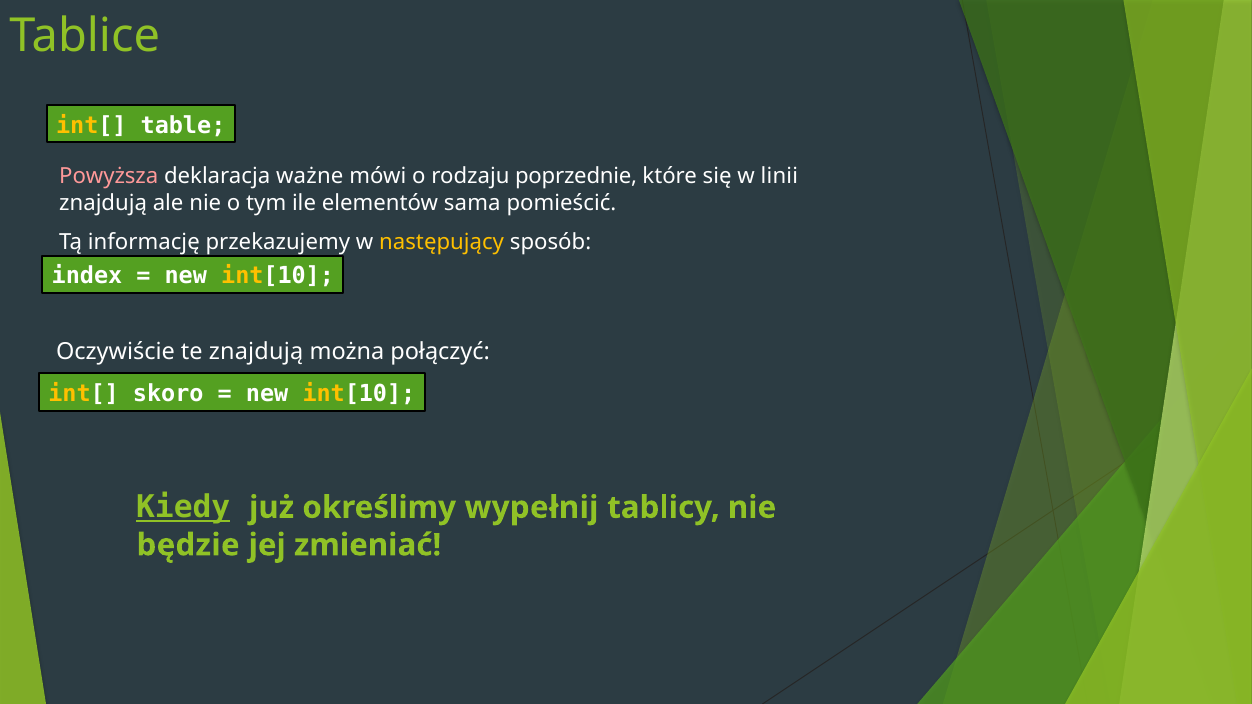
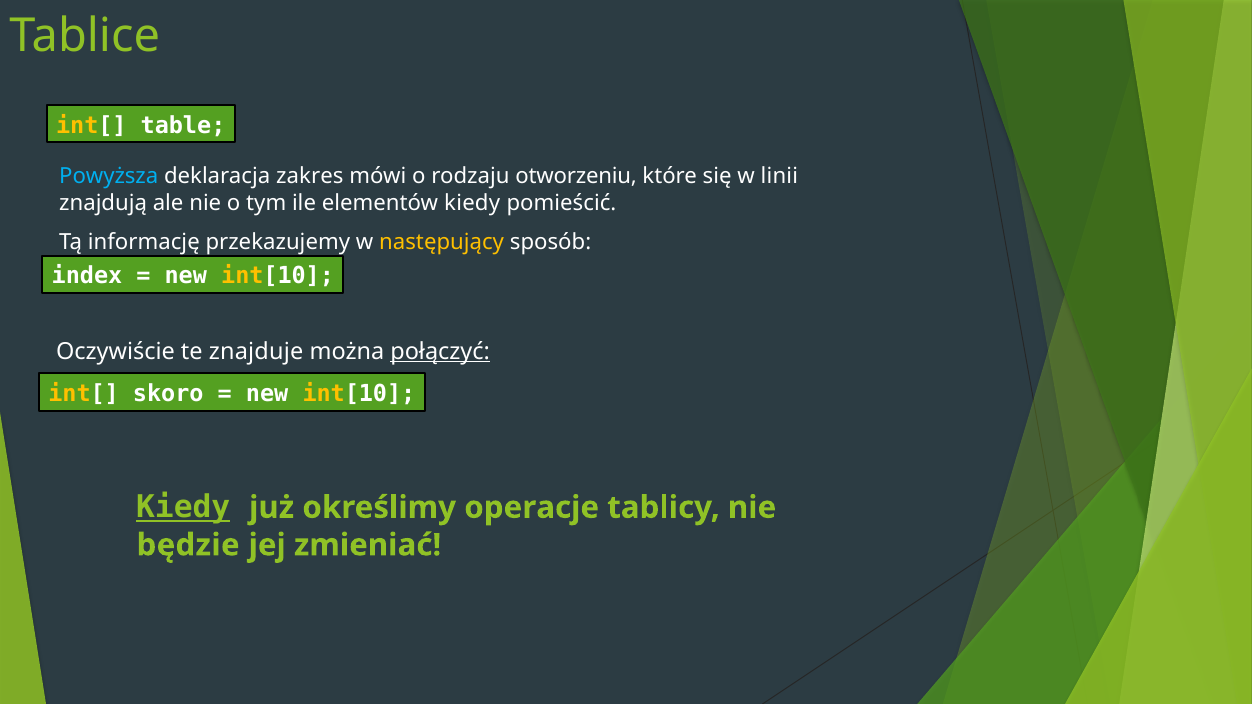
Powyższa colour: pink -> light blue
ważne: ważne -> zakres
poprzednie: poprzednie -> otworzeniu
elementów sama: sama -> kiedy
te znajdują: znajdują -> znajduje
połączyć underline: none -> present
wypełnij: wypełnij -> operacje
